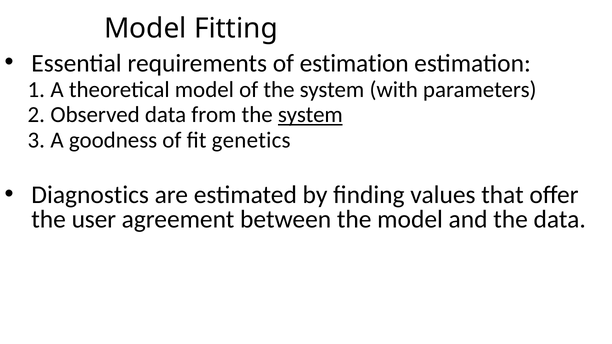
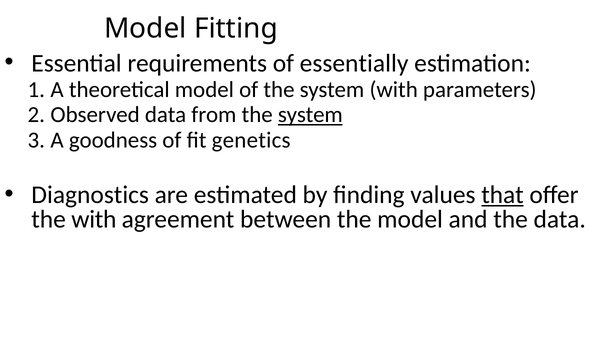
of estimation: estimation -> essentially
that underline: none -> present
the user: user -> with
